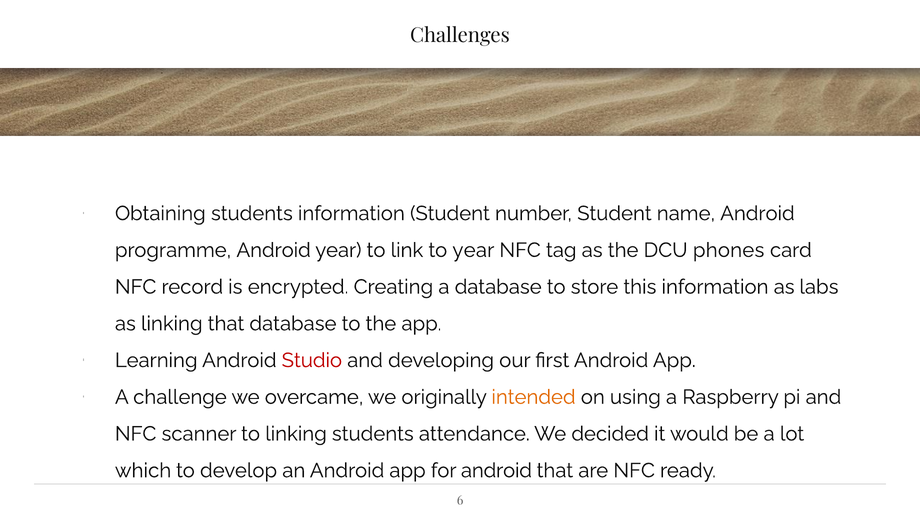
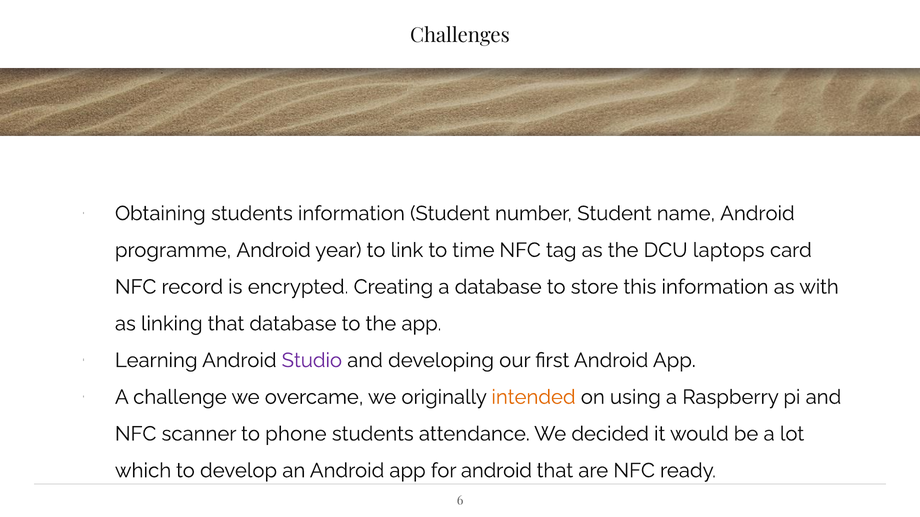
to year: year -> time
phones: phones -> laptops
labs: labs -> with
Studio colour: red -> purple
to linking: linking -> phone
